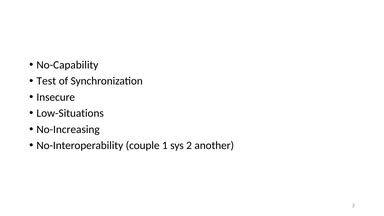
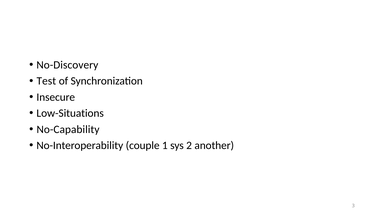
No-Capability: No-Capability -> No-Discovery
No-Increasing: No-Increasing -> No-Capability
